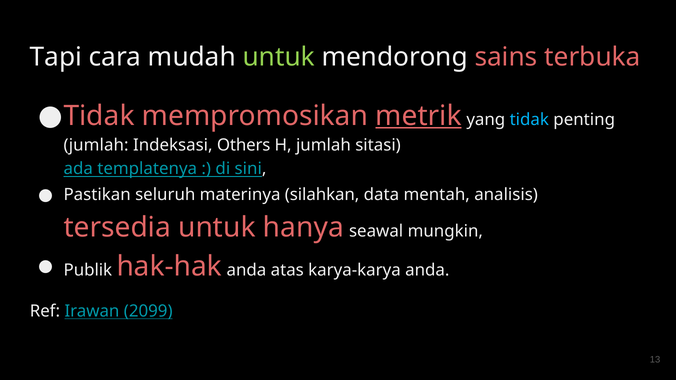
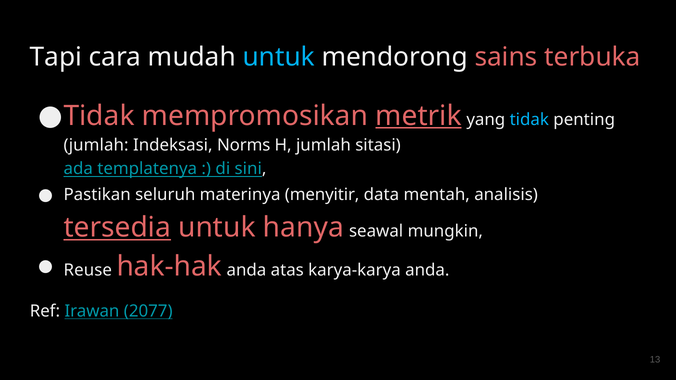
untuk at (279, 57) colour: light green -> light blue
Others: Others -> Norms
silahkan: silahkan -> menyitir
tersedia underline: none -> present
Publik: Publik -> Reuse
2099: 2099 -> 2077
